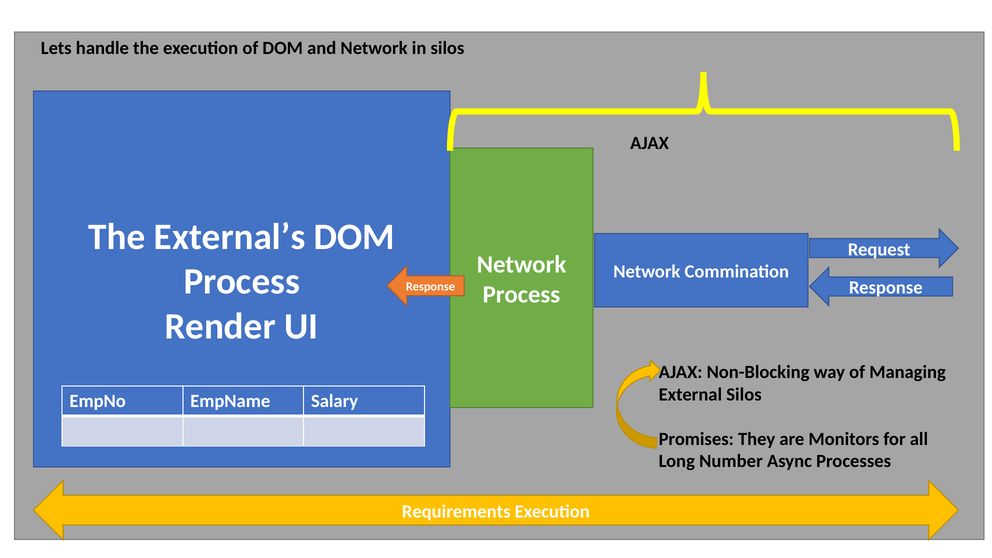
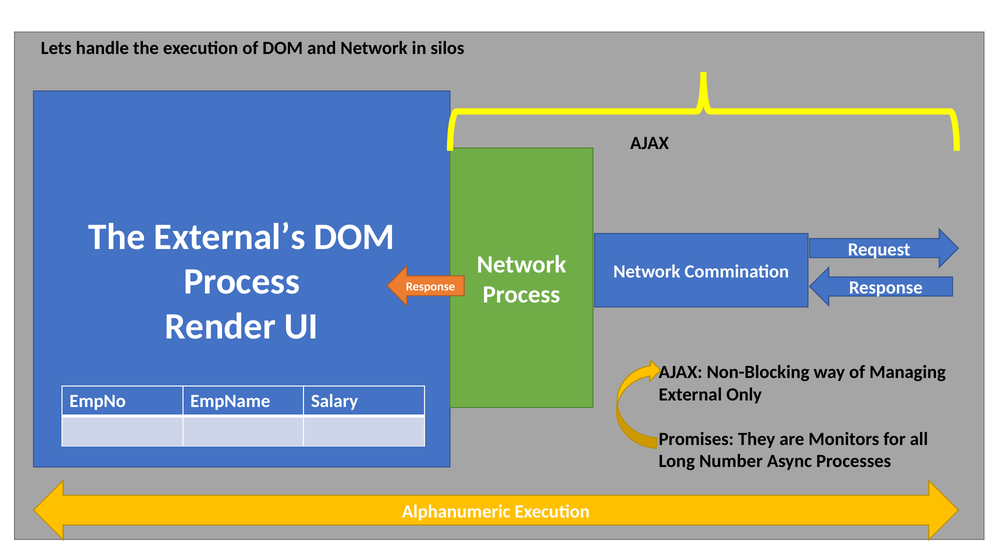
External Silos: Silos -> Only
Requirements: Requirements -> Alphanumeric
